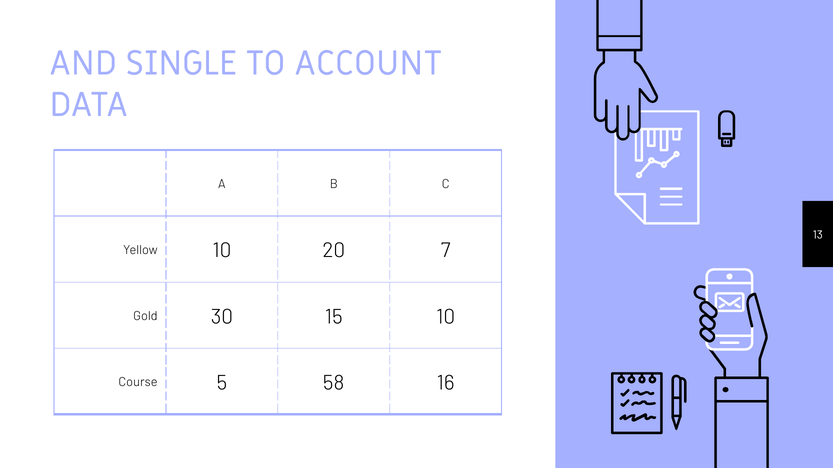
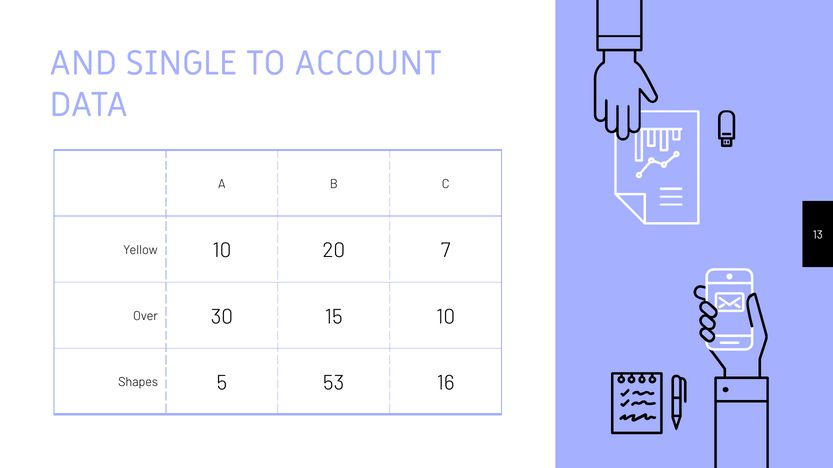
Gold: Gold -> Over
Course: Course -> Shapes
58: 58 -> 53
